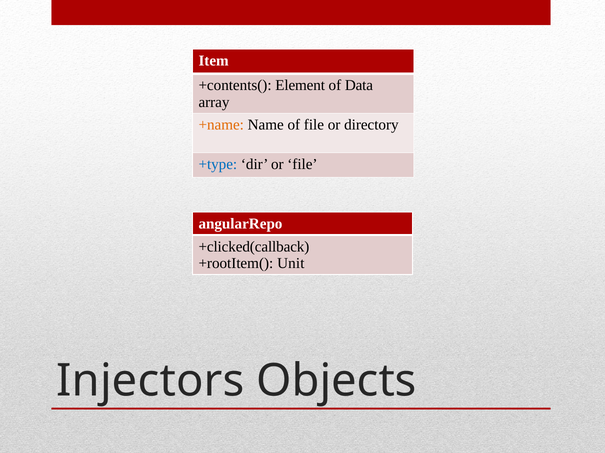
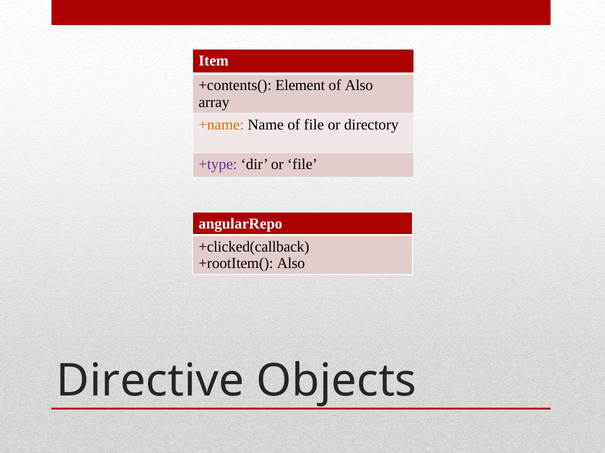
of Data: Data -> Also
+type colour: blue -> purple
+rootItem( Unit: Unit -> Also
Injectors: Injectors -> Directive
